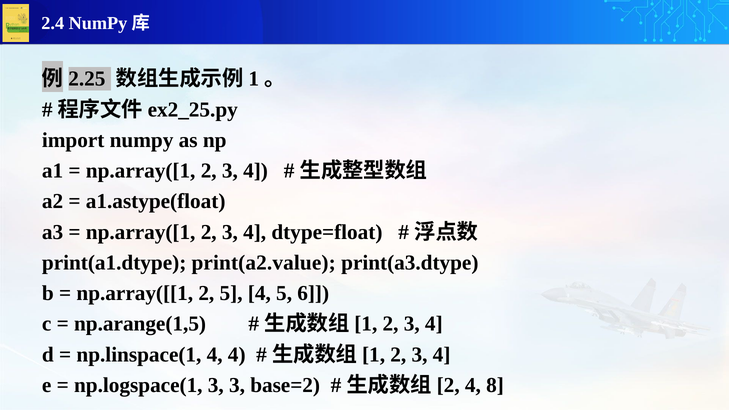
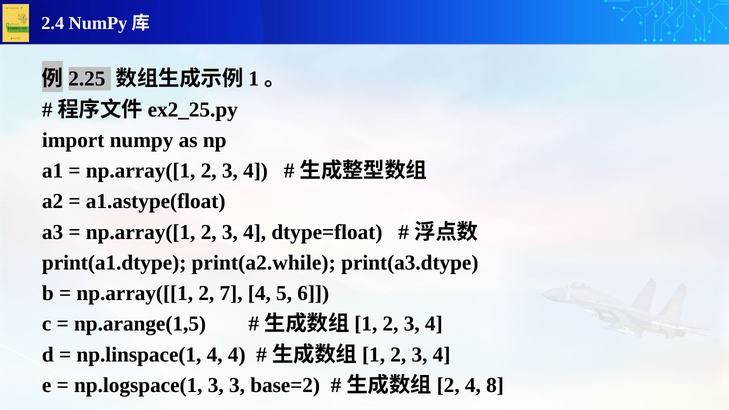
print(a2.value: print(a2.value -> print(a2.while
2 5: 5 -> 7
